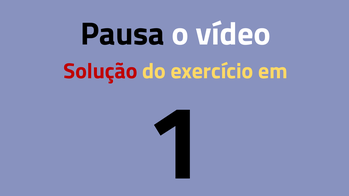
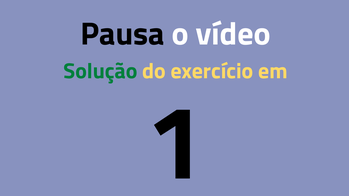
Solução colour: red -> green
